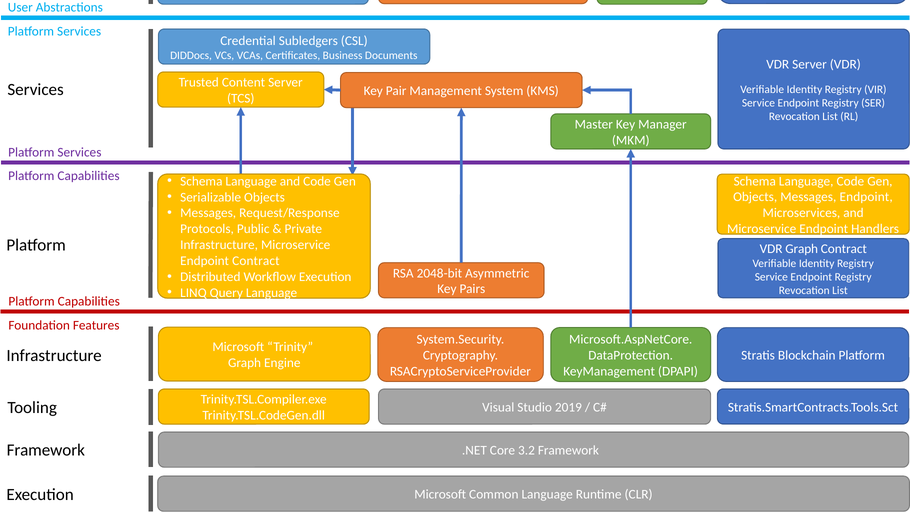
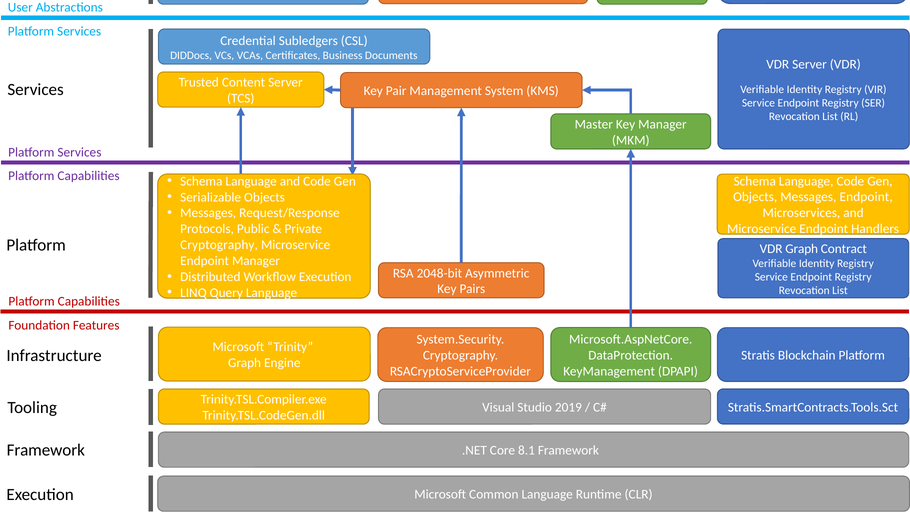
Infrastructure at (219, 245): Infrastructure -> Cryptography
Endpoint Contract: Contract -> Manager
3.2: 3.2 -> 8.1
